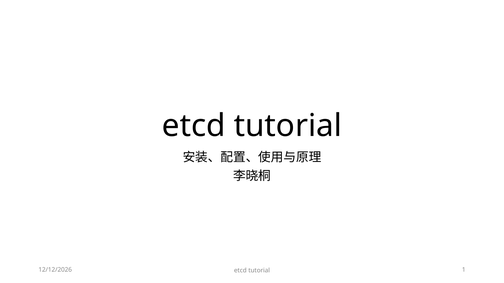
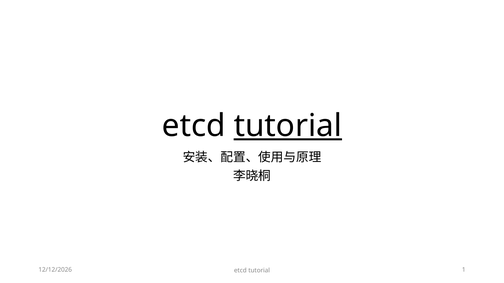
tutorial at (288, 126) underline: none -> present
